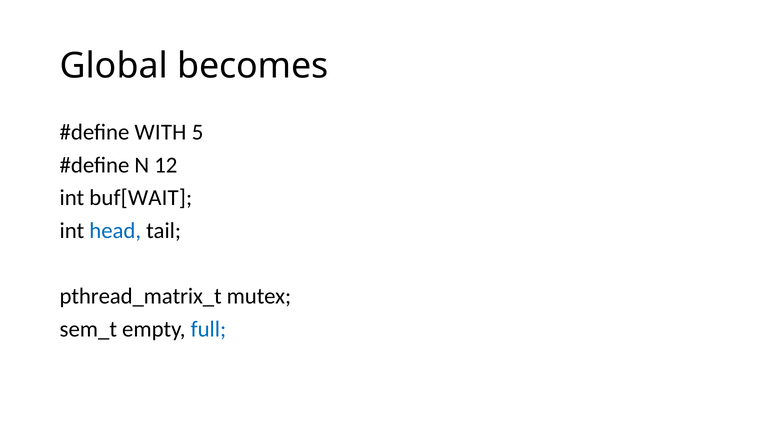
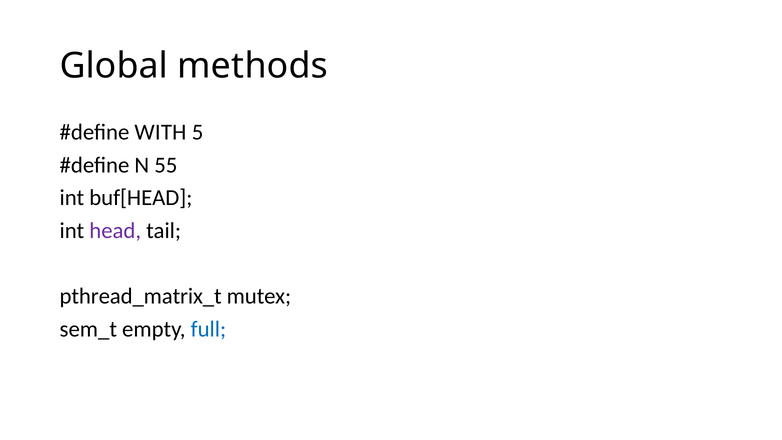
becomes: becomes -> methods
12: 12 -> 55
buf[WAIT: buf[WAIT -> buf[HEAD
head colour: blue -> purple
